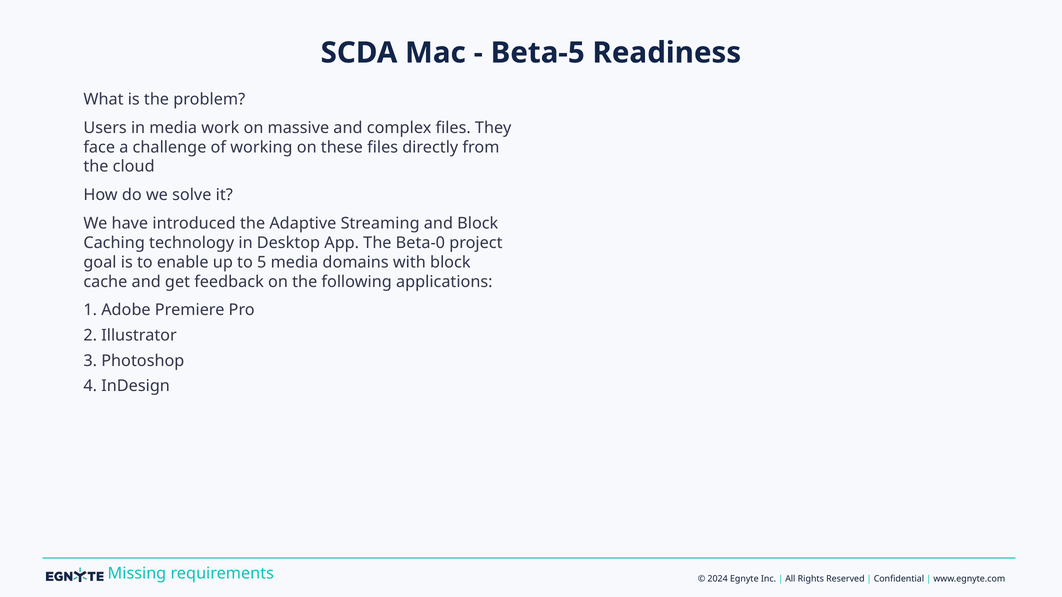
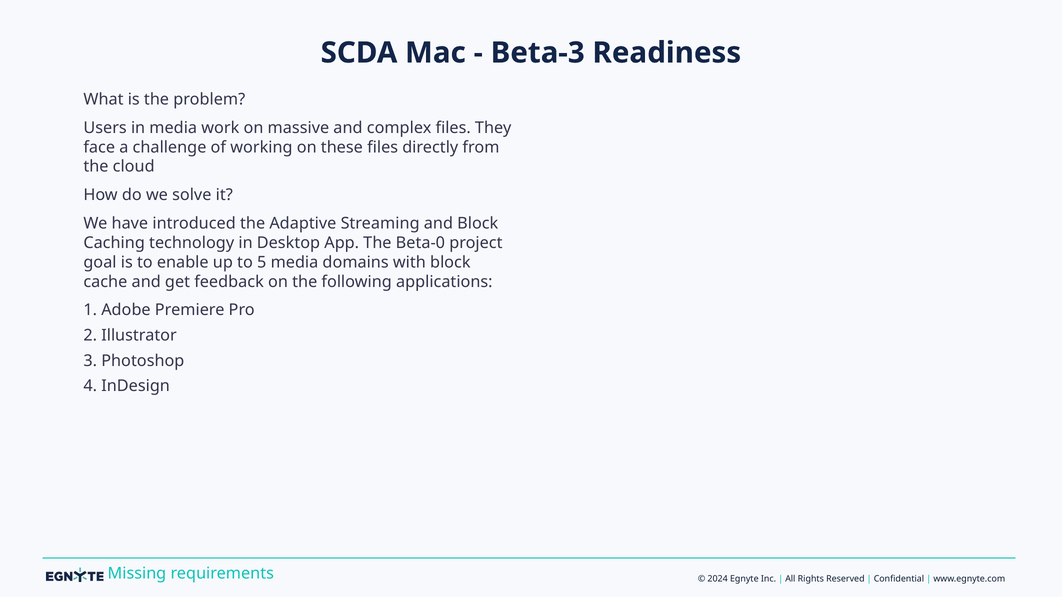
Beta-5: Beta-5 -> Beta-3
